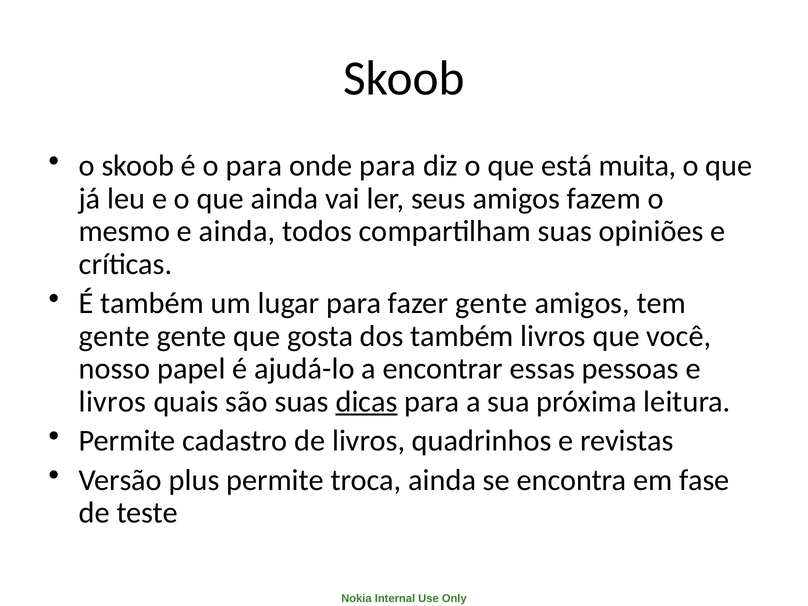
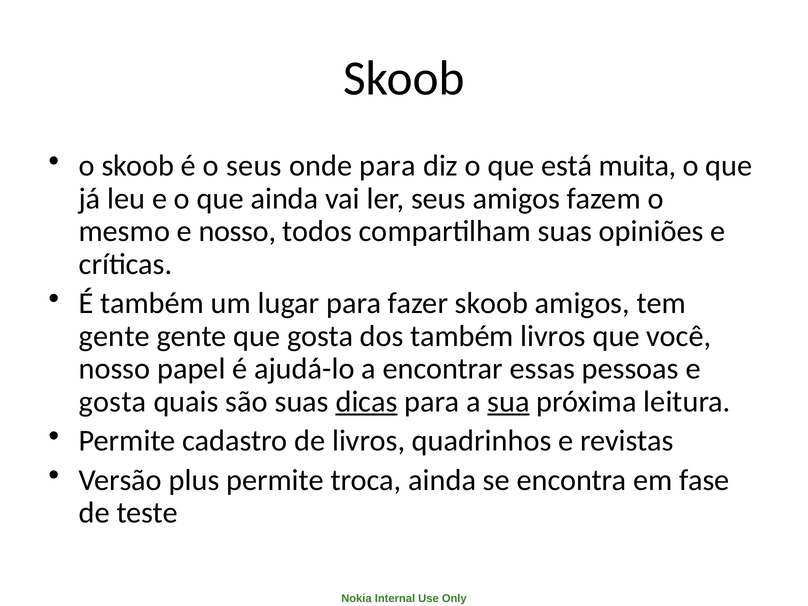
o para: para -> seus
e ainda: ainda -> nosso
fazer gente: gente -> skoob
livros at (113, 402): livros -> gosta
sua underline: none -> present
